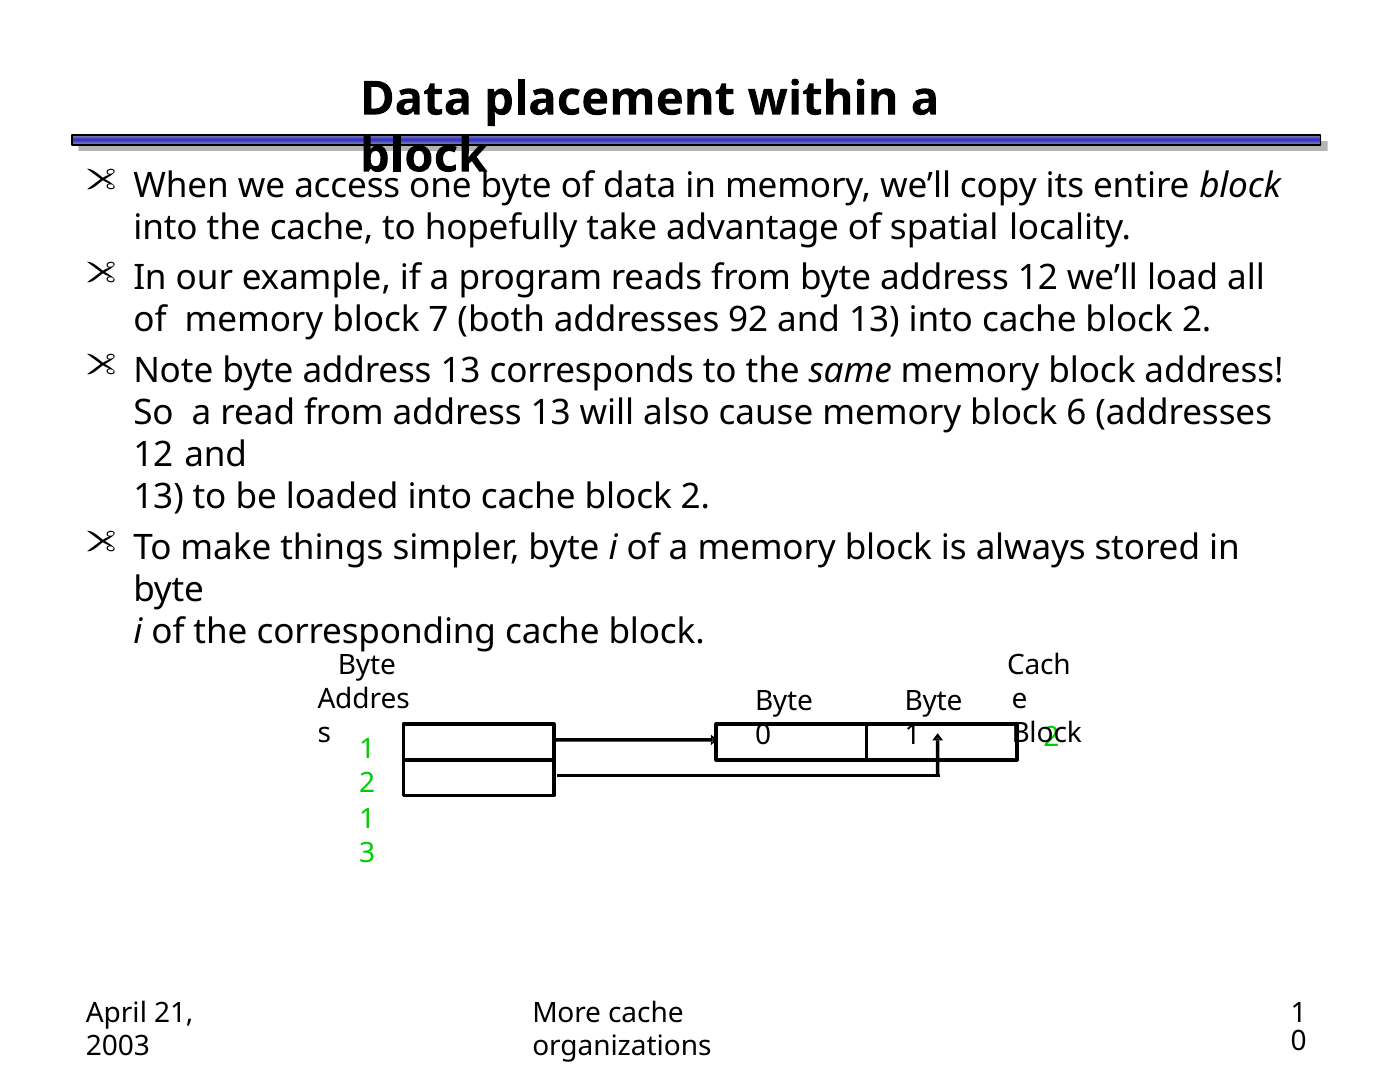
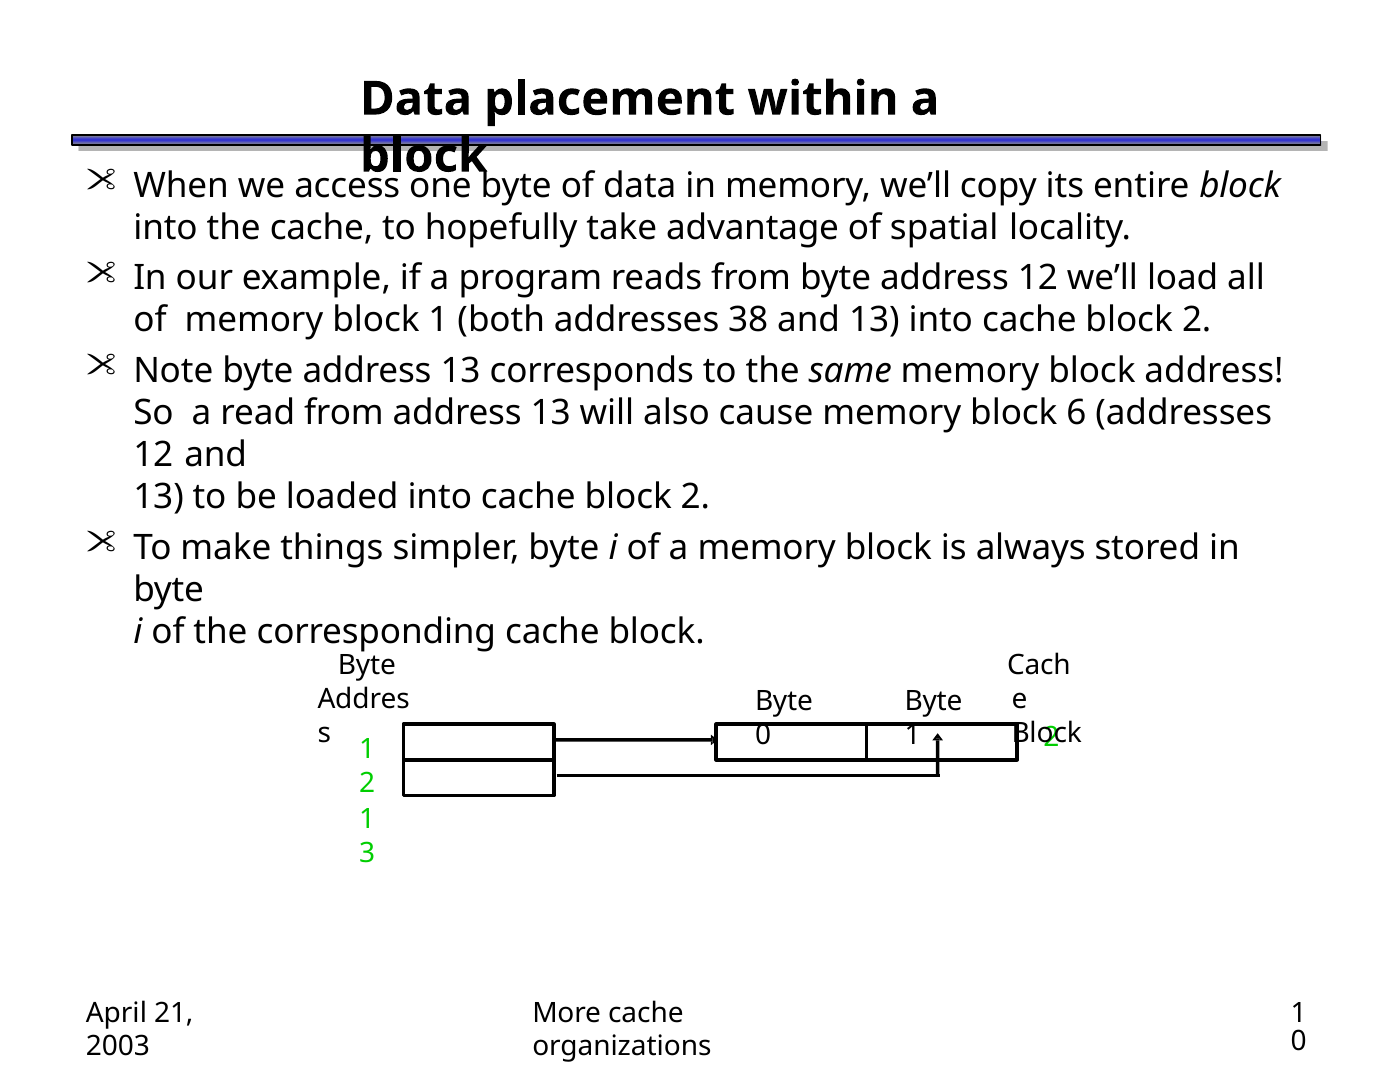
memory block 7: 7 -> 1
92: 92 -> 38
